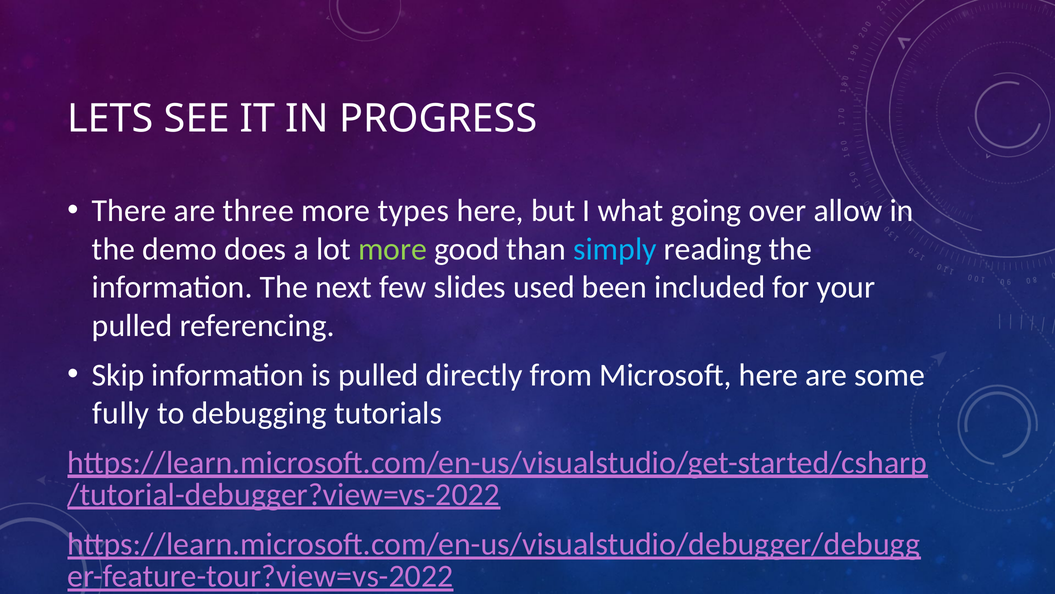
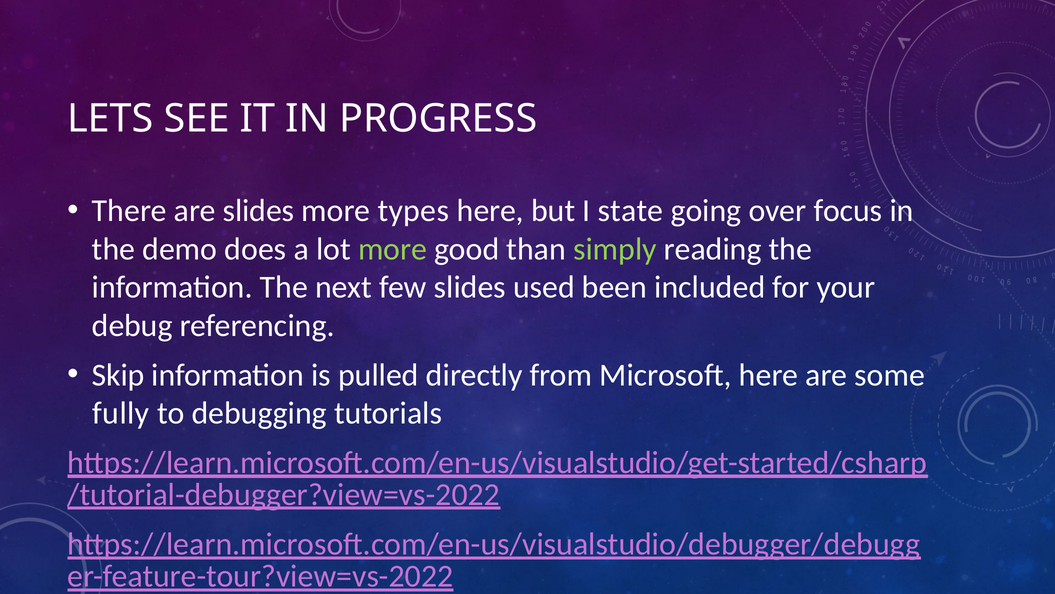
are three: three -> slides
what: what -> state
allow: allow -> focus
simply colour: light blue -> light green
pulled at (132, 325): pulled -> debug
